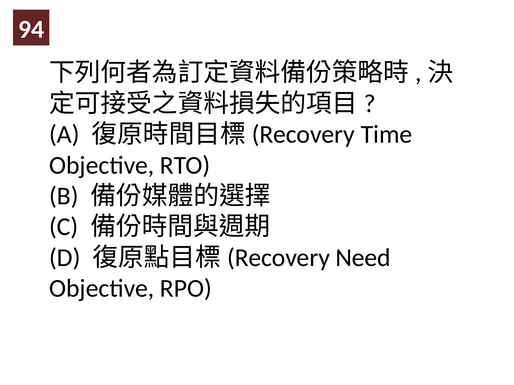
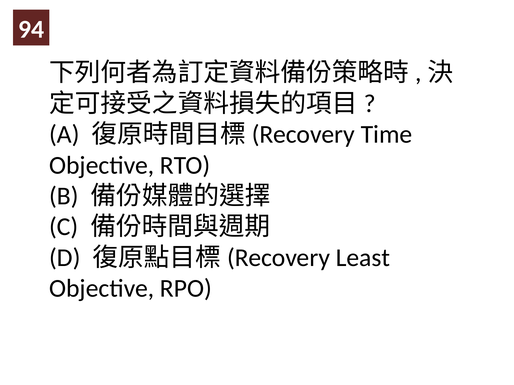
Need: Need -> Least
